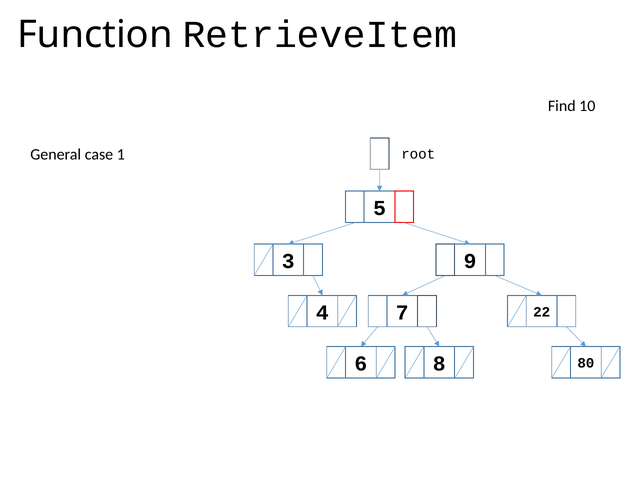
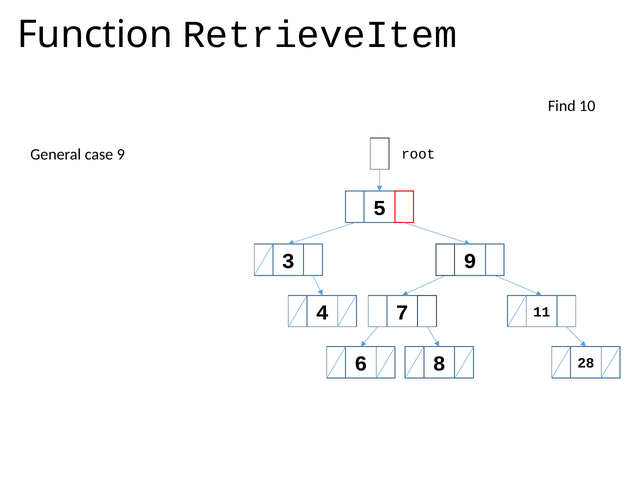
case 1: 1 -> 9
22: 22 -> 11
80: 80 -> 28
